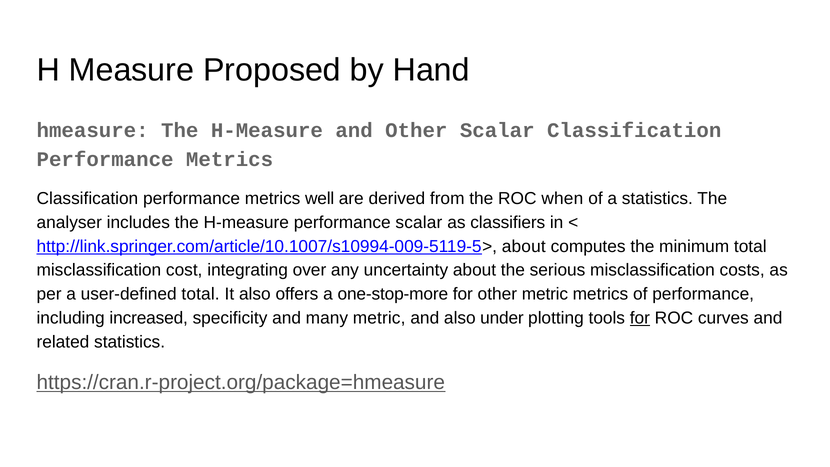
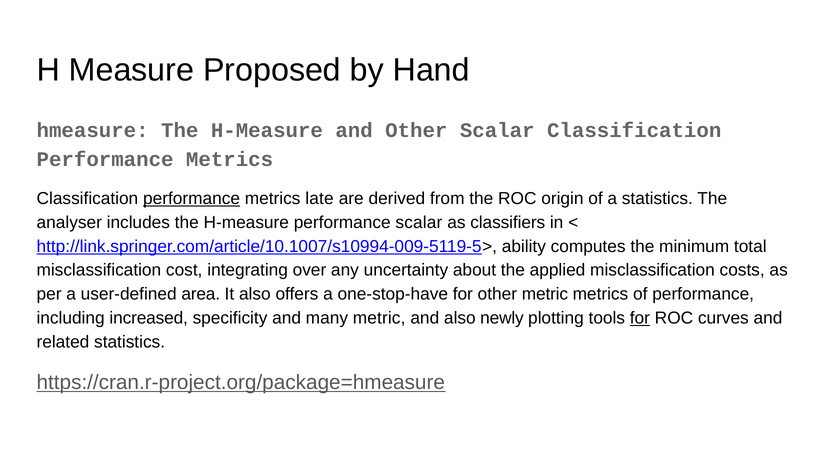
performance at (192, 199) underline: none -> present
well: well -> late
when: when -> origin
about at (524, 246): about -> ability
serious: serious -> applied
user-defined total: total -> area
one-stop-more: one-stop-more -> one-stop-have
under: under -> newly
